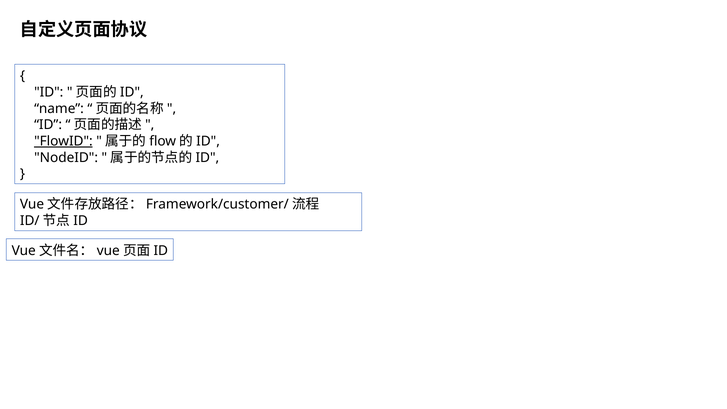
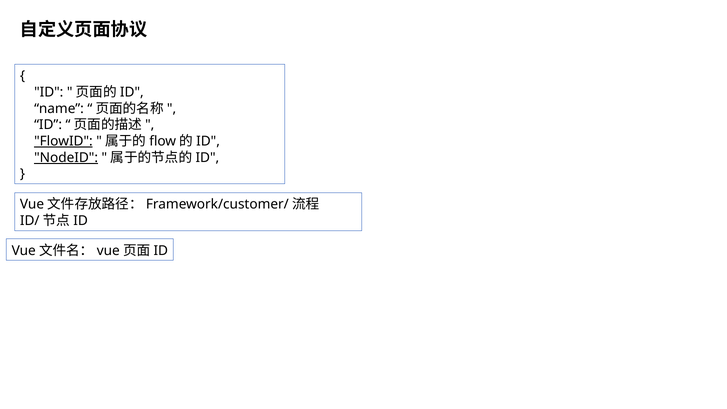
NodeID underline: none -> present
